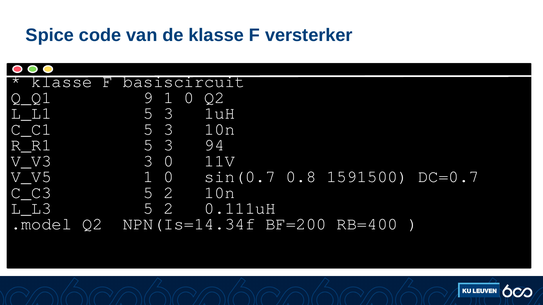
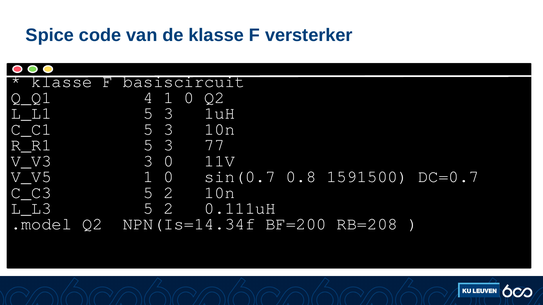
9: 9 -> 4
94: 94 -> 77
RB=400: RB=400 -> RB=208
